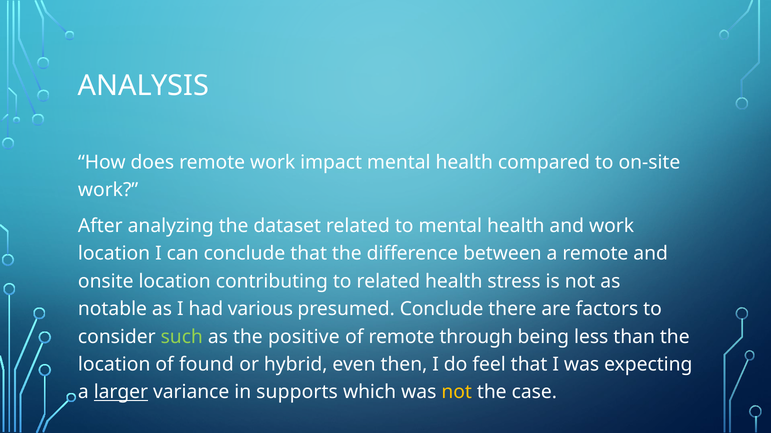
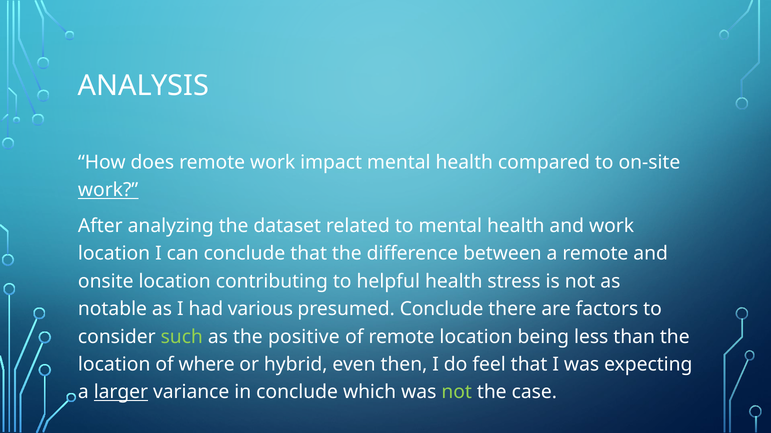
work at (108, 190) underline: none -> present
to related: related -> helpful
remote through: through -> location
found: found -> where
in supports: supports -> conclude
not at (457, 393) colour: yellow -> light green
